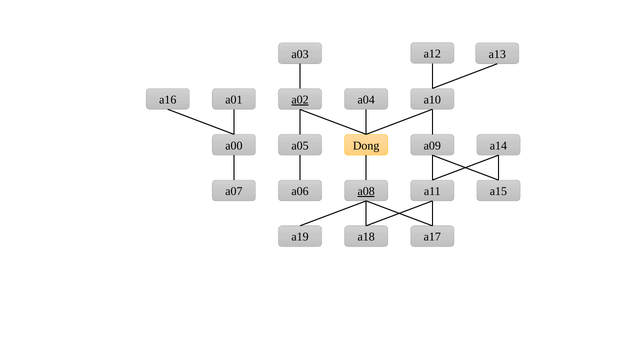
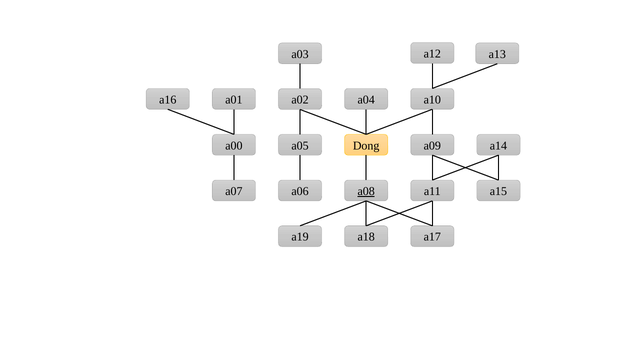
a02 underline: present -> none
